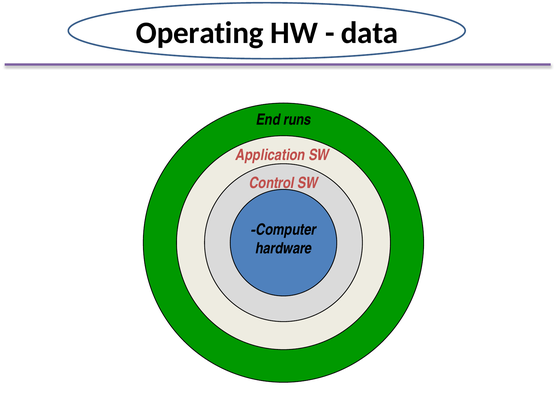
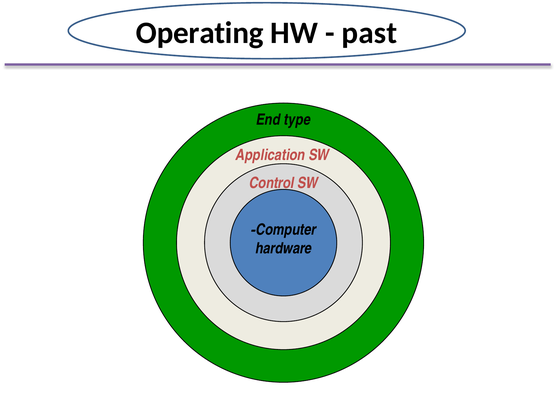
data: data -> past
runs: runs -> type
